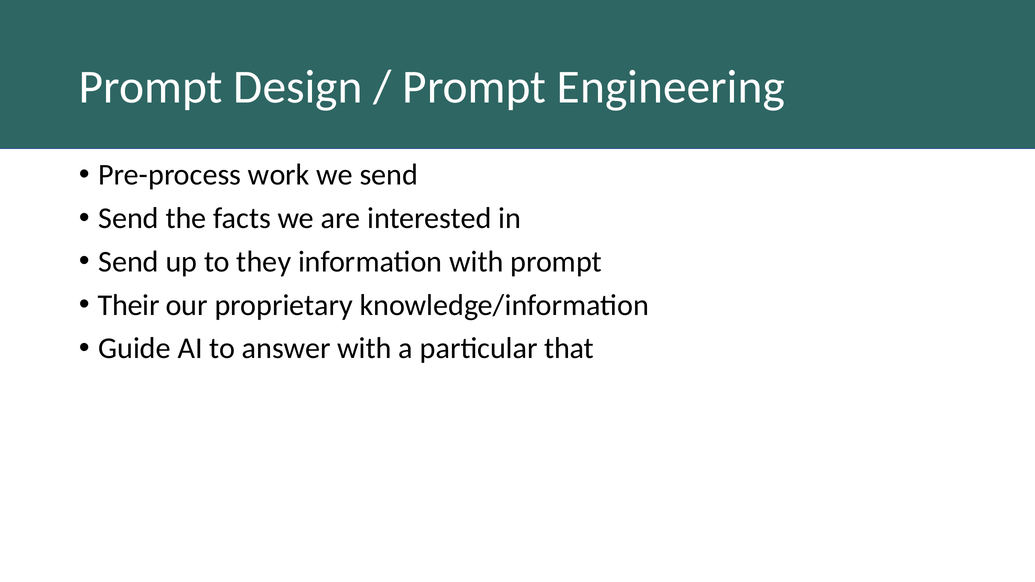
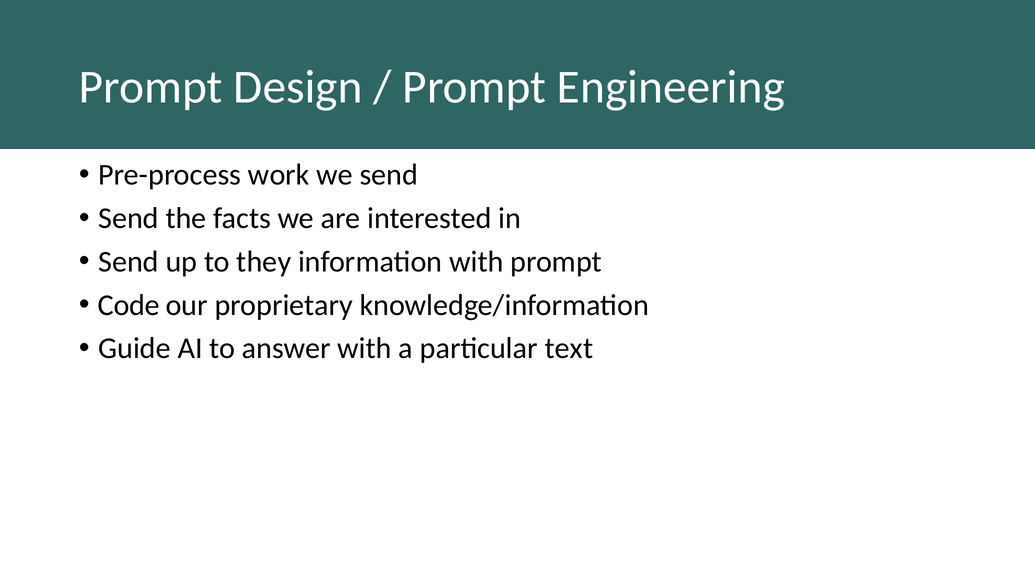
Their: Their -> Code
that: that -> text
